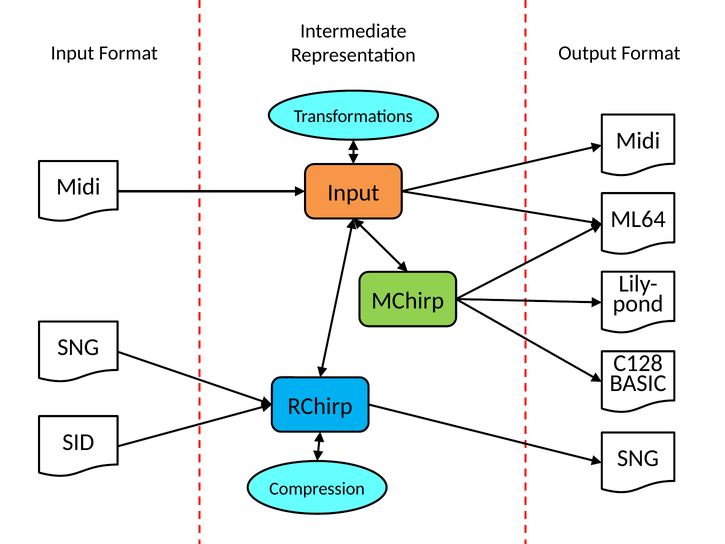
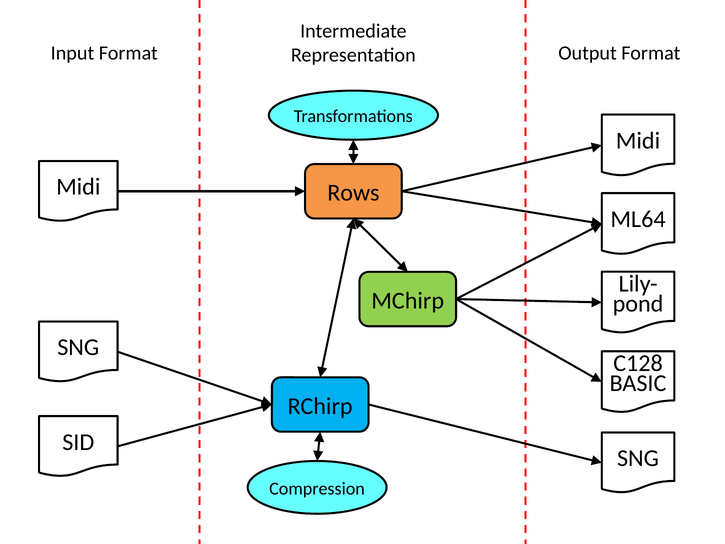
Input at (353, 193): Input -> Rows
